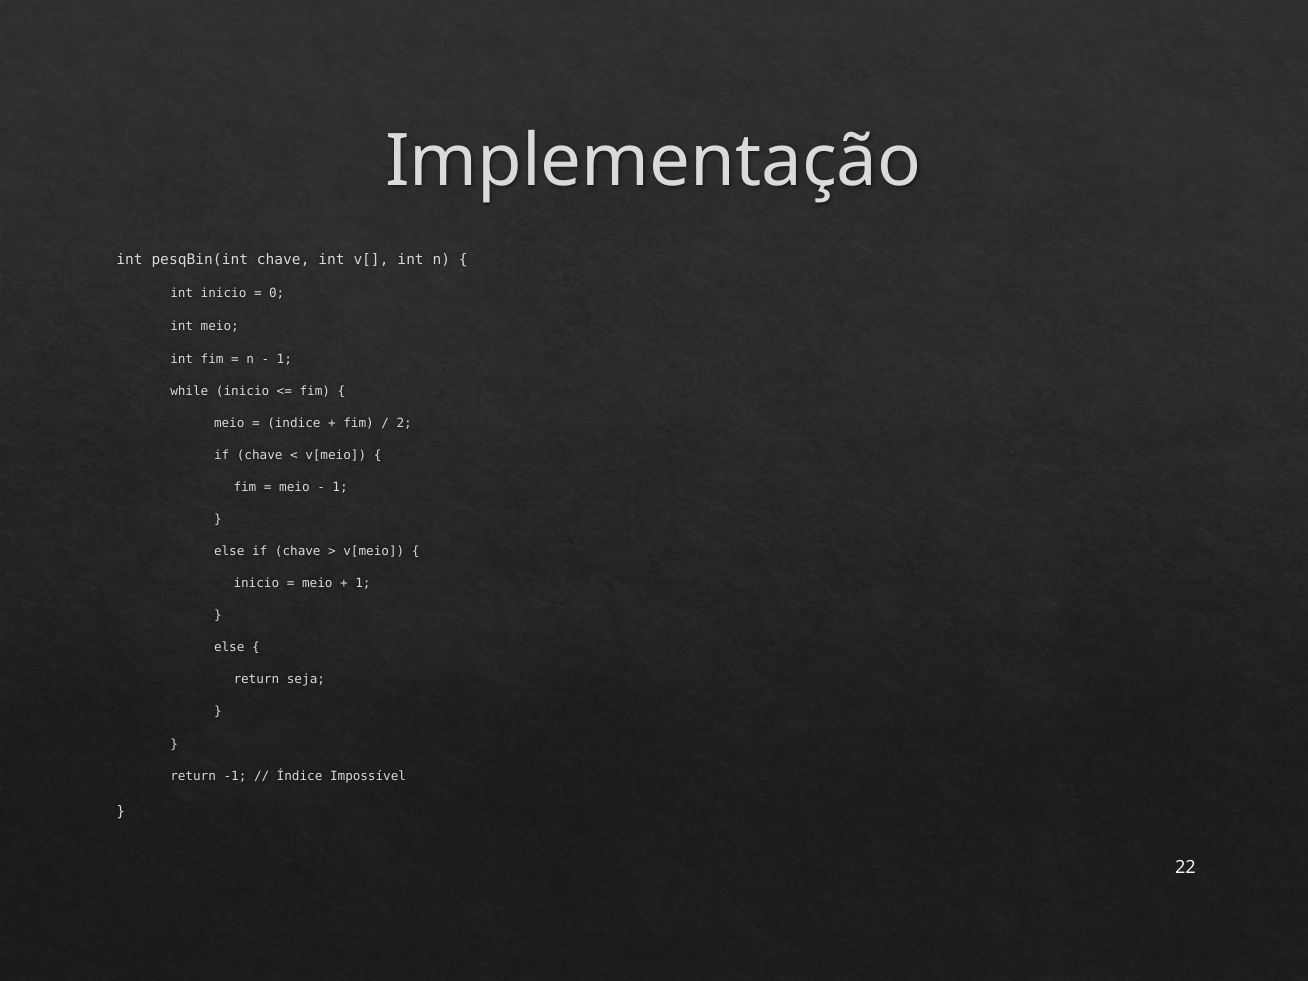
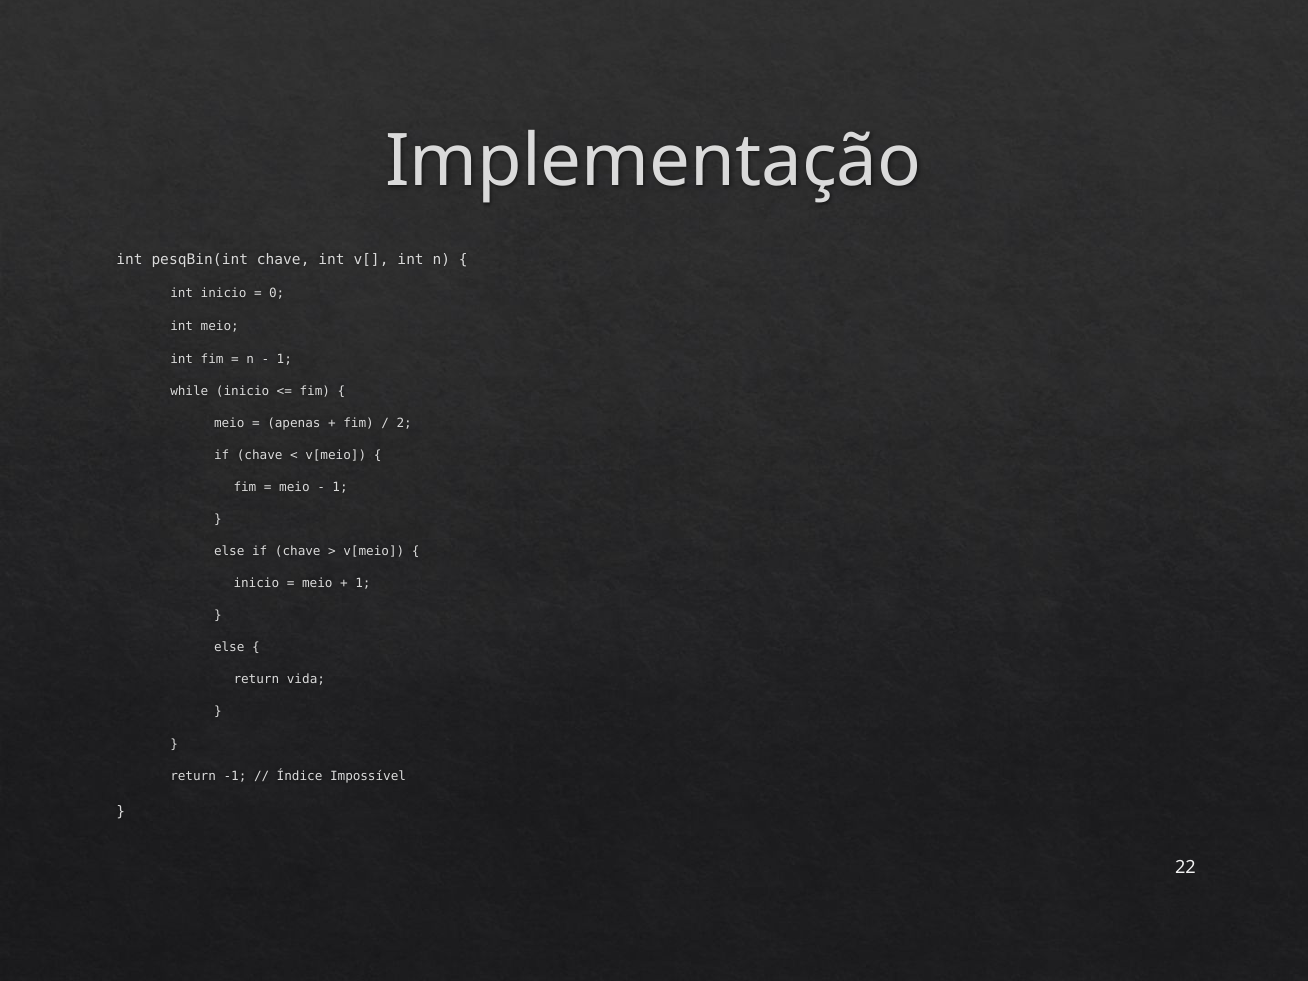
indice: indice -> apenas
seja: seja -> vida
